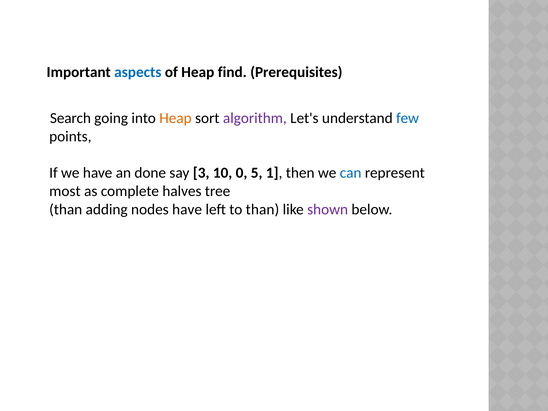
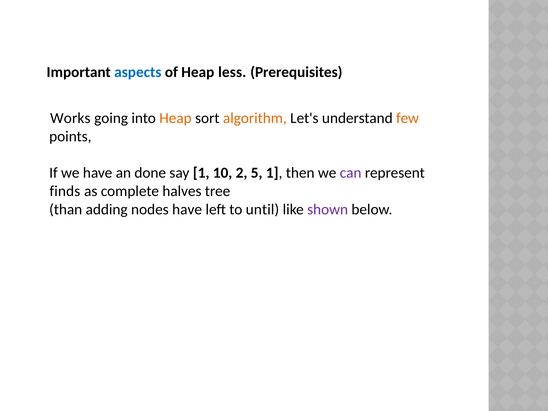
find: find -> less
Search: Search -> Works
algorithm colour: purple -> orange
few colour: blue -> orange
say 3: 3 -> 1
0: 0 -> 2
can colour: blue -> purple
most: most -> finds
to than: than -> until
